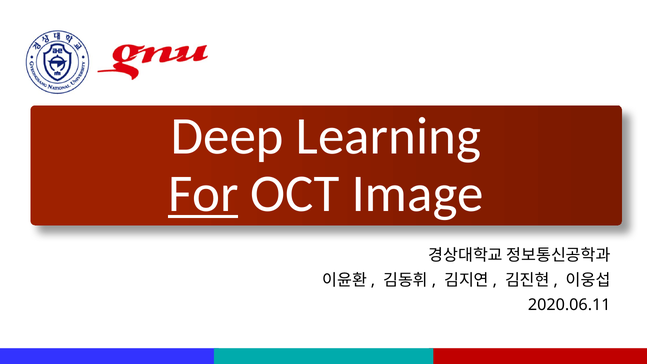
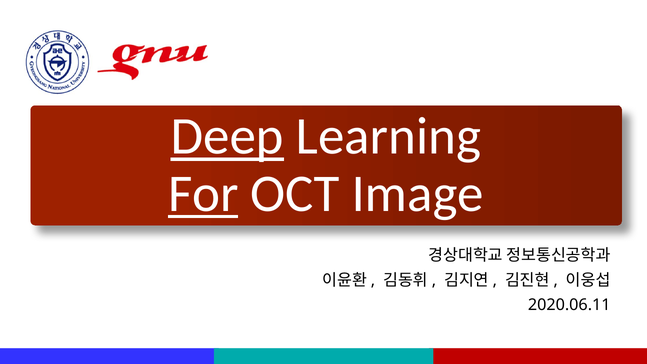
Deep underline: none -> present
